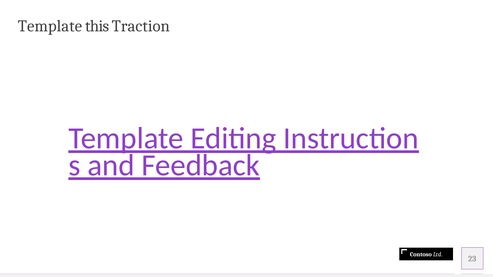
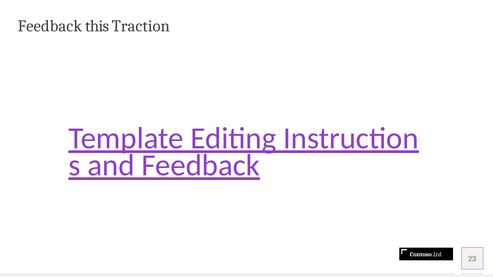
Template at (50, 26): Template -> Feedback
